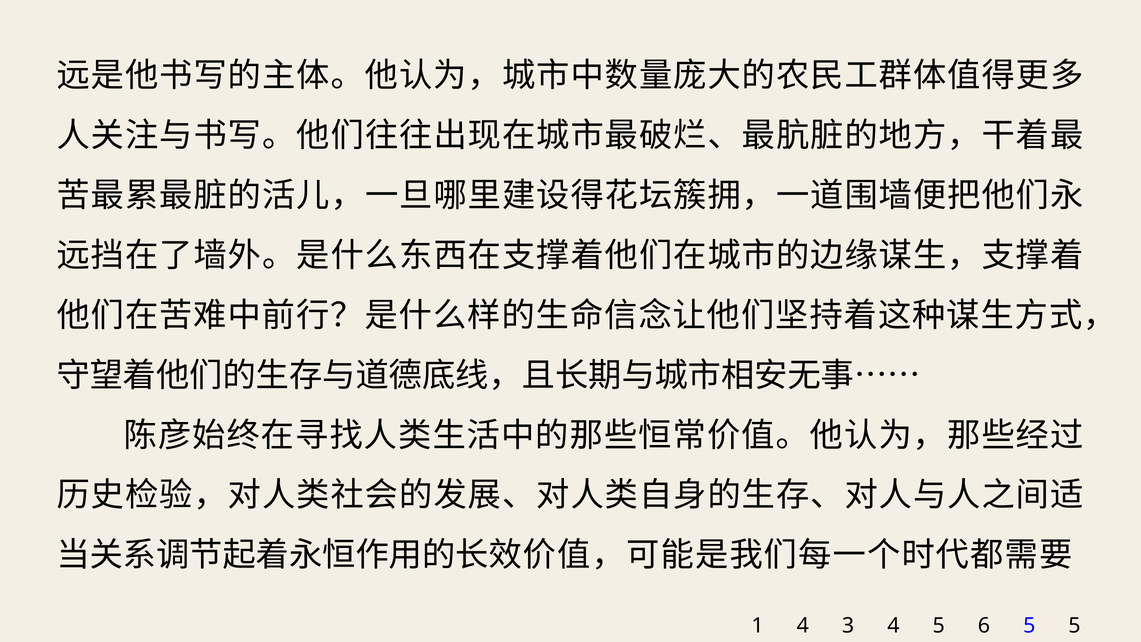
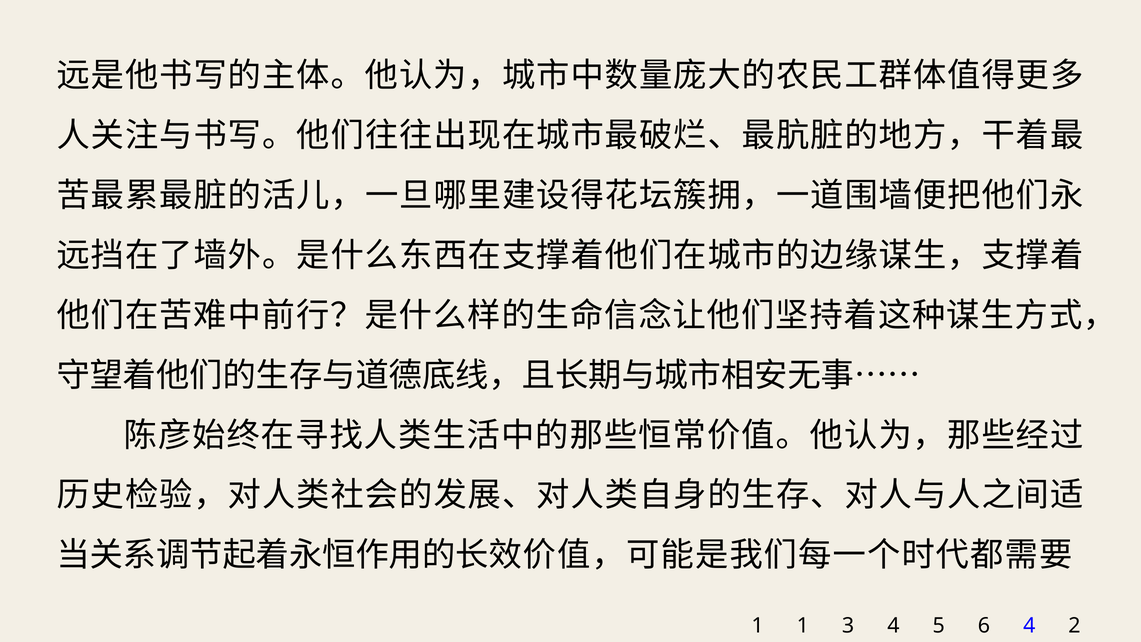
1 4: 4 -> 1
3 5: 5 -> 4
4 5: 5 -> 2
